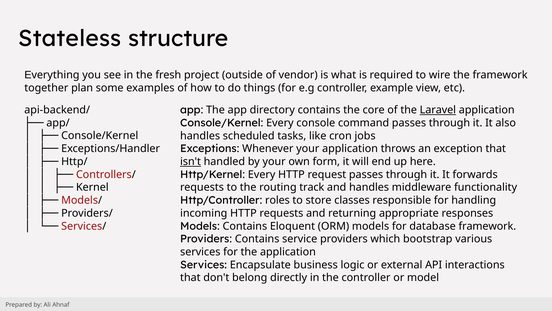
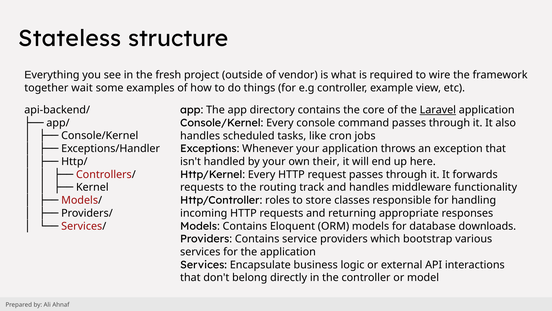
plan: plan -> wait
isn't underline: present -> none
form: form -> their
database framework: framework -> downloads
